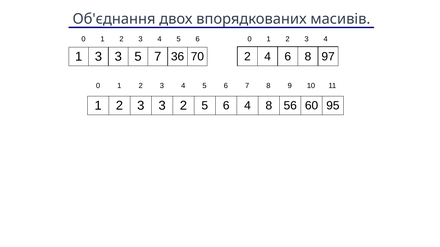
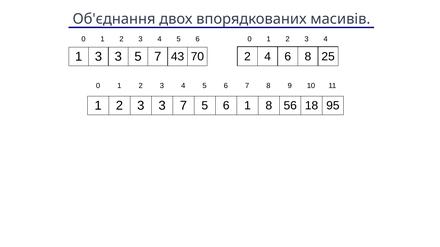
36: 36 -> 43
97: 97 -> 25
3 2: 2 -> 7
6 4: 4 -> 1
60: 60 -> 18
